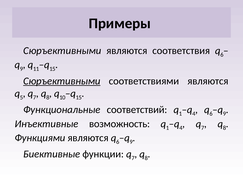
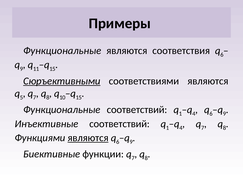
Сюръективными at (62, 51): Сюръективными -> Функциональные
Инъективные возможность: возможность -> соответствий
являются at (88, 138) underline: none -> present
